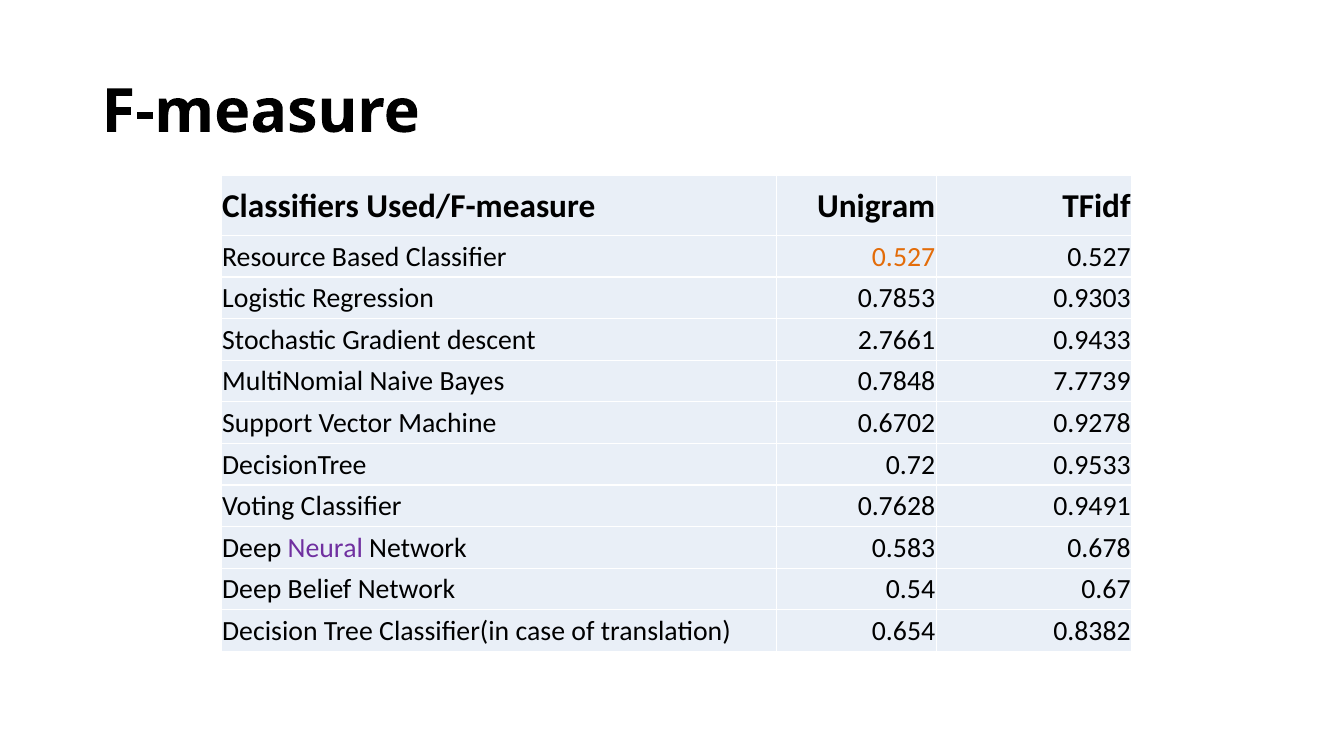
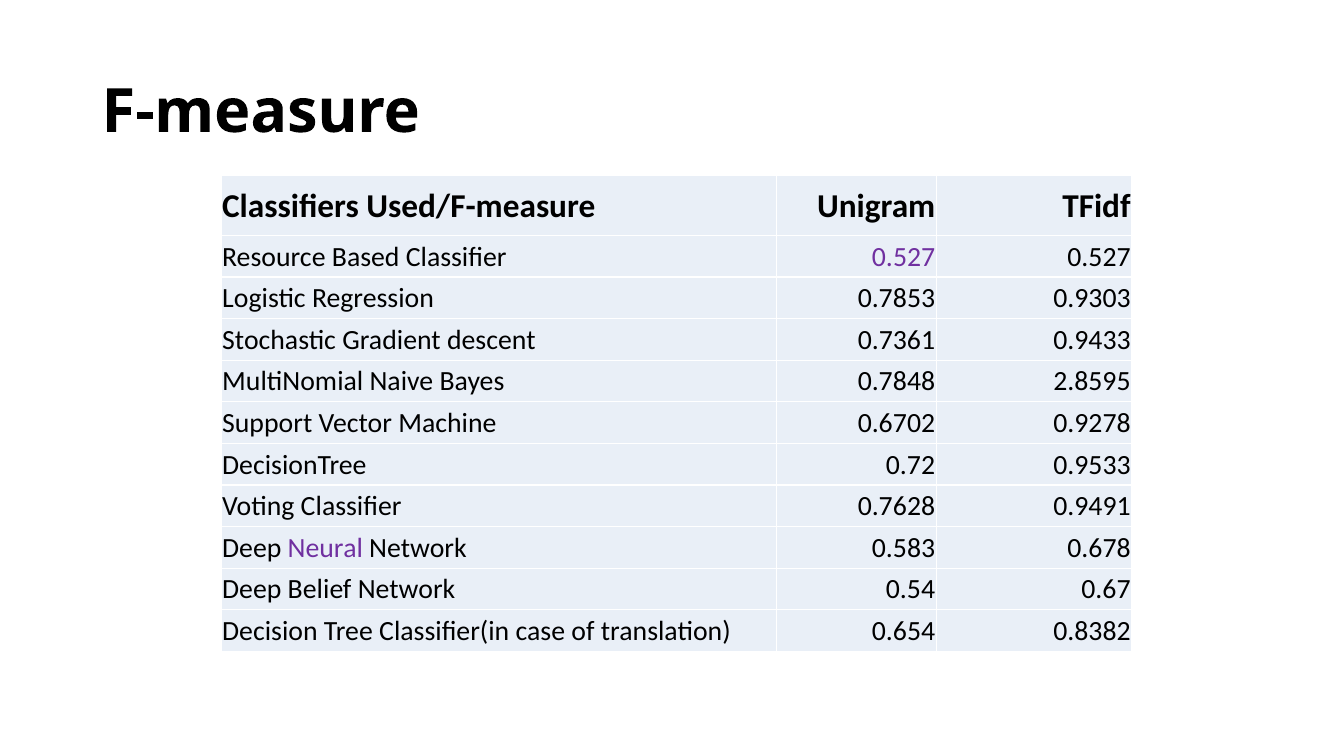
0.527 at (904, 257) colour: orange -> purple
2.7661: 2.7661 -> 0.7361
7.7739: 7.7739 -> 2.8595
